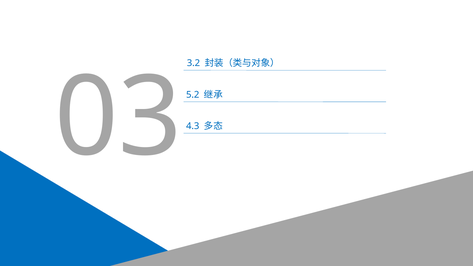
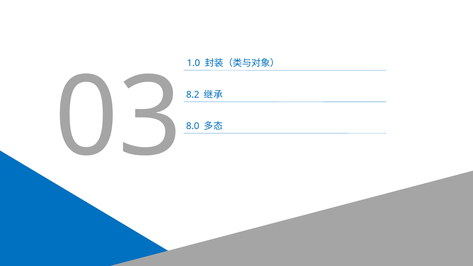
3.2: 3.2 -> 1.0
5.2: 5.2 -> 8.2
4.3: 4.3 -> 8.0
